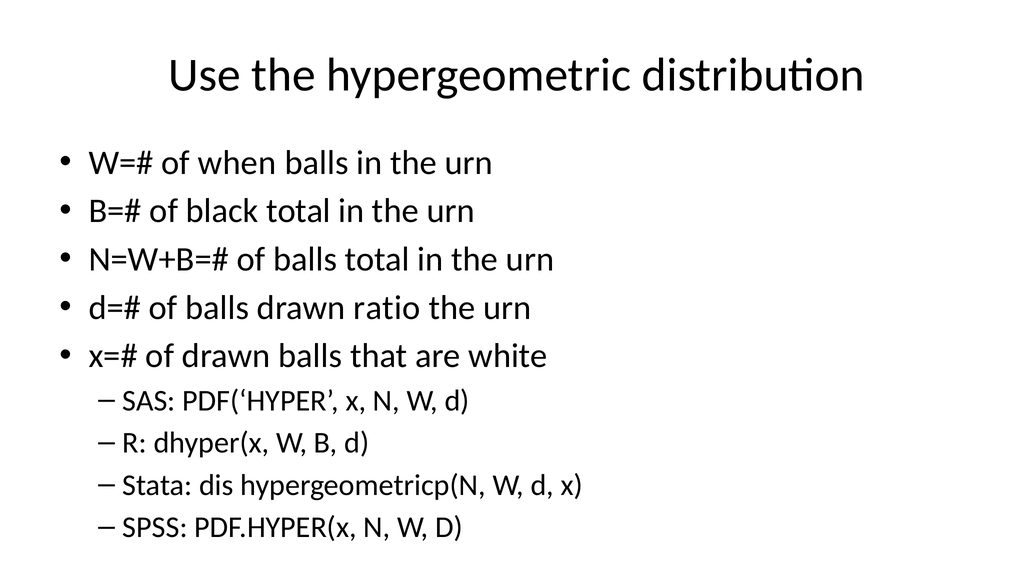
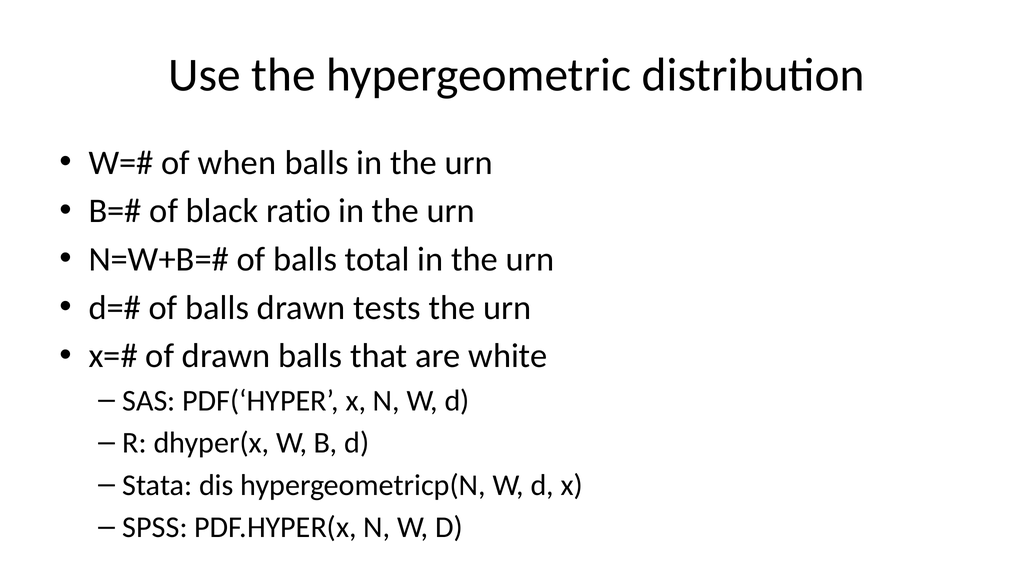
black total: total -> ratio
ratio: ratio -> tests
